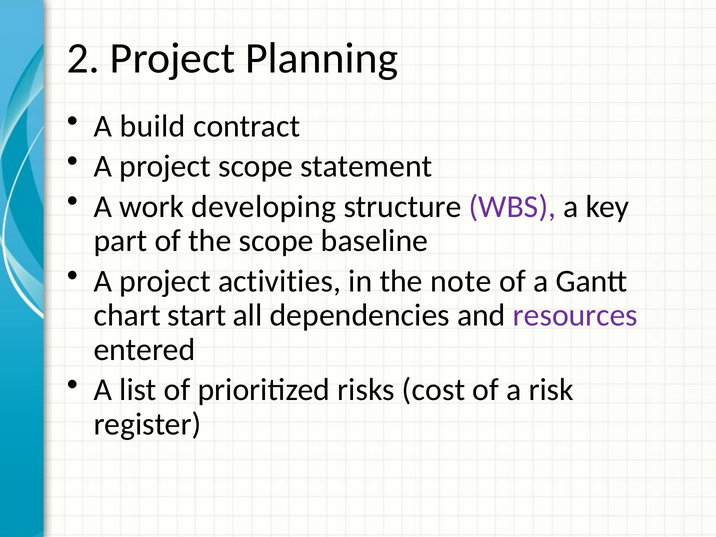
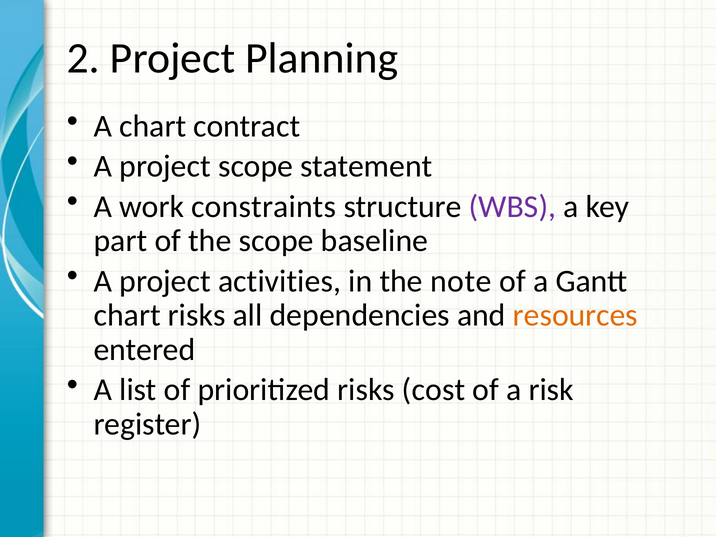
A build: build -> chart
developing: developing -> constraints
chart start: start -> risks
resources colour: purple -> orange
